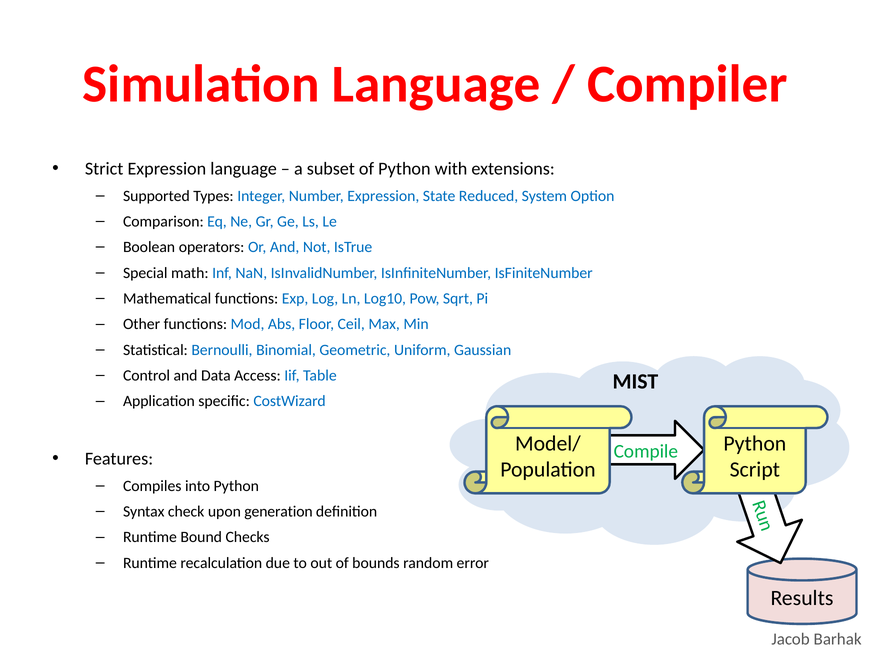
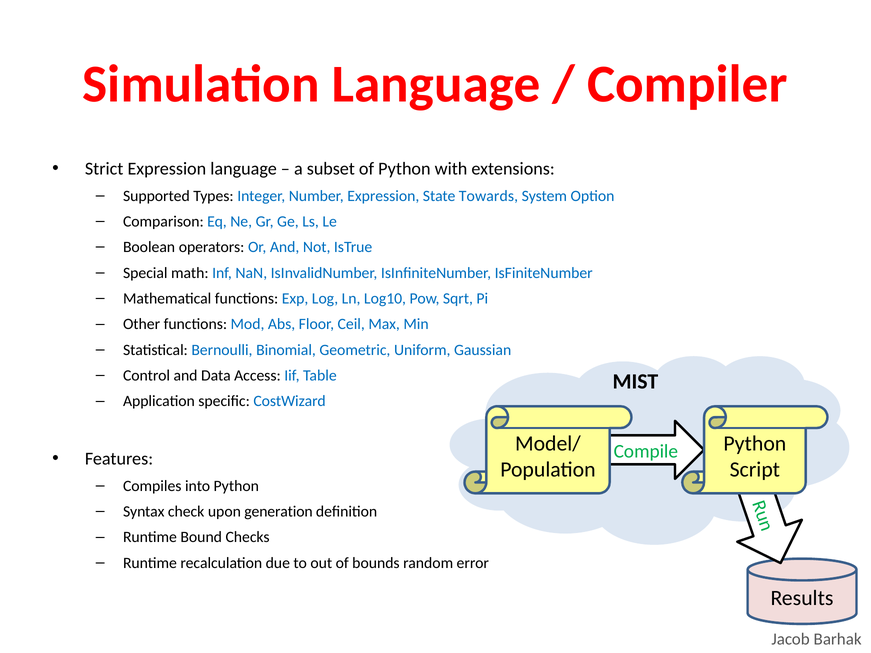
Reduced: Reduced -> Towards
